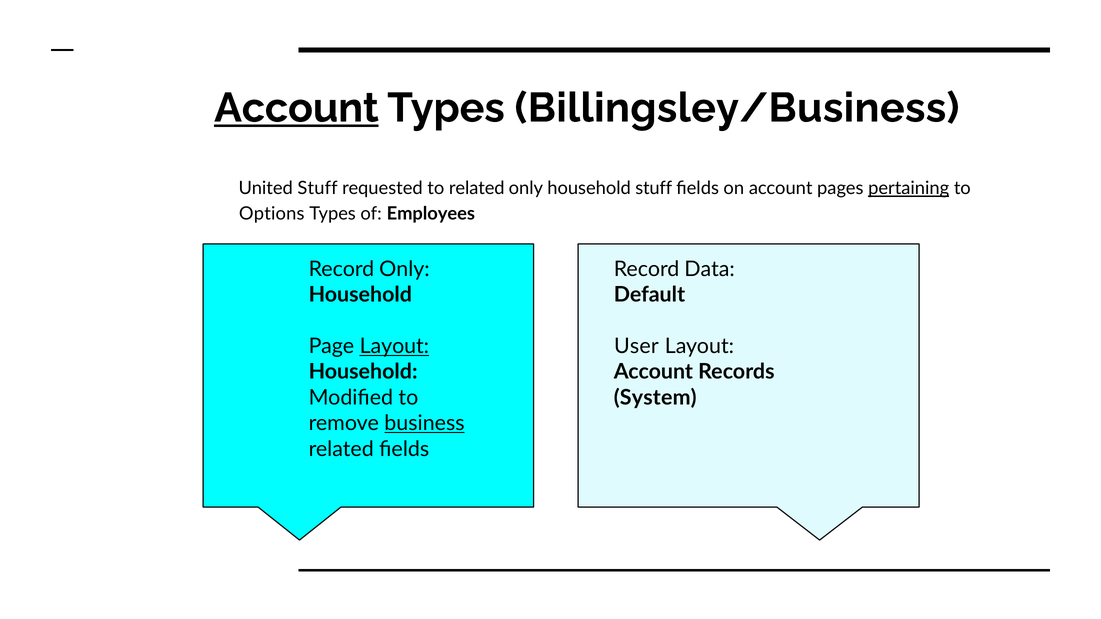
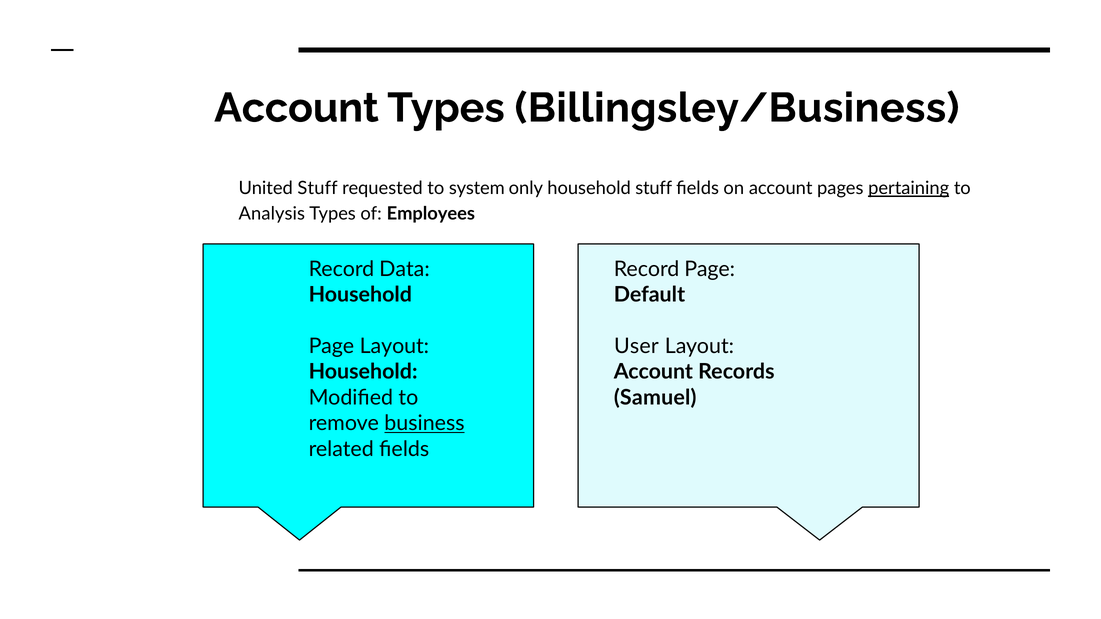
Account at (296, 108) underline: present -> none
to related: related -> system
Options: Options -> Analysis
Record Only: Only -> Data
Record Data: Data -> Page
Layout at (394, 346) underline: present -> none
System: System -> Samuel
